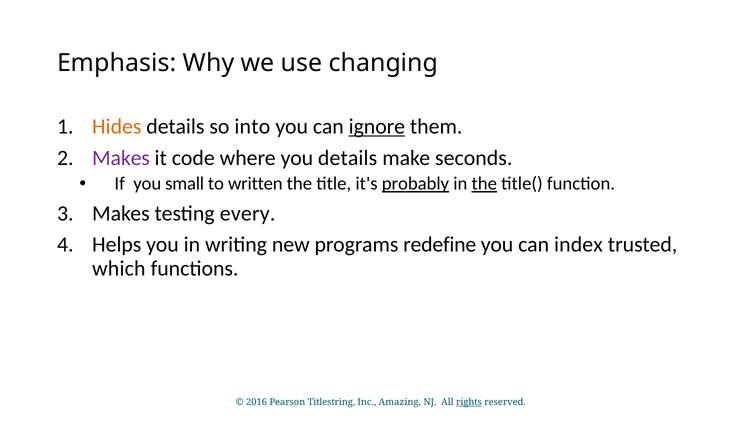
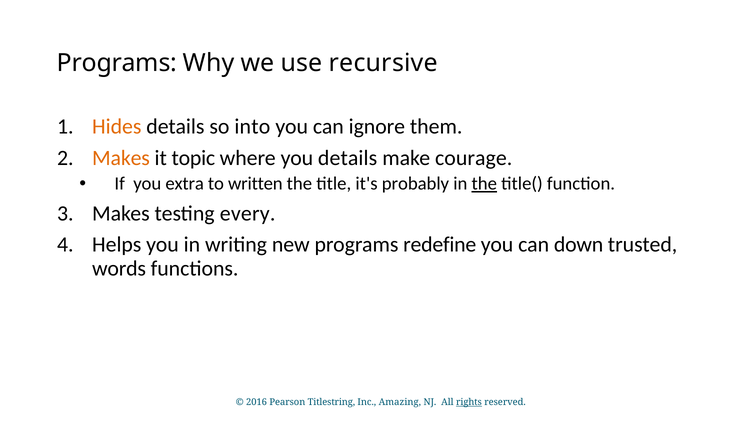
Emphasis at (117, 63): Emphasis -> Programs
changing: changing -> recursive
ignore underline: present -> none
Makes at (121, 158) colour: purple -> orange
code: code -> topic
seconds: seconds -> courage
small: small -> extra
probably underline: present -> none
index: index -> down
which: which -> words
